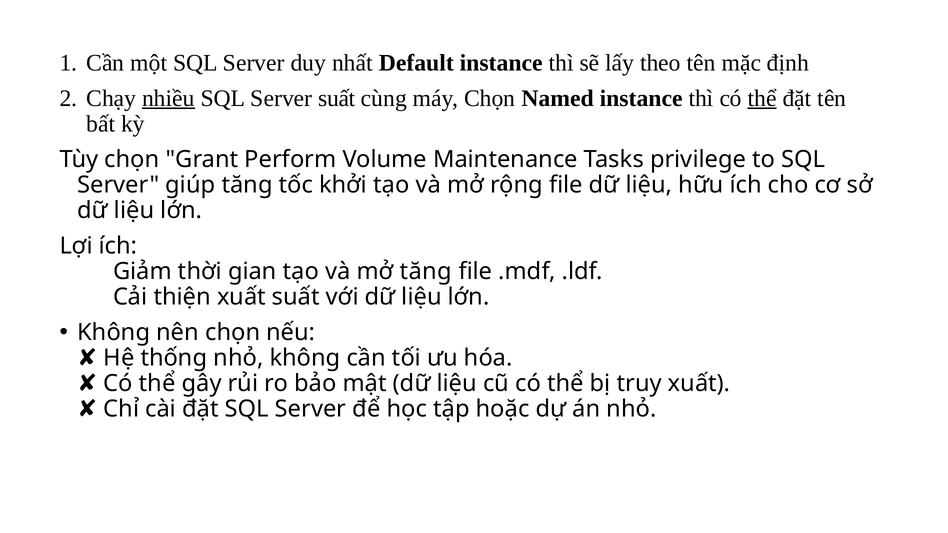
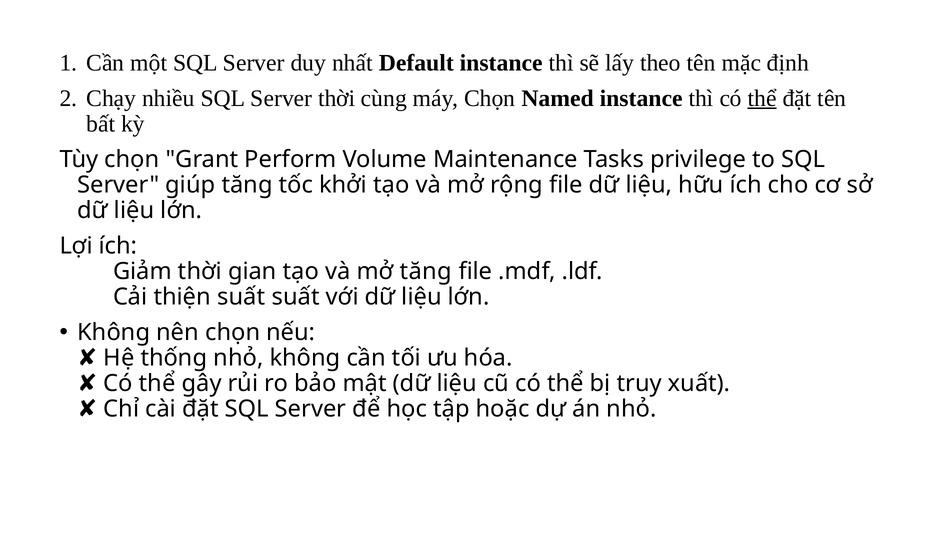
nhiều underline: present -> none
Server suất: suất -> thời
thiện xuất: xuất -> suất
